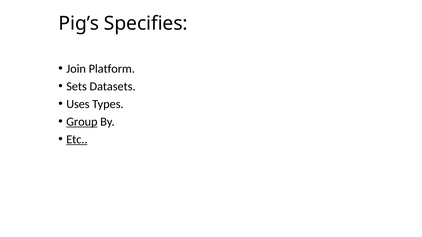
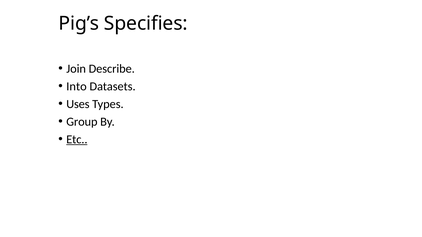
Platform: Platform -> Describe
Sets: Sets -> Into
Group underline: present -> none
